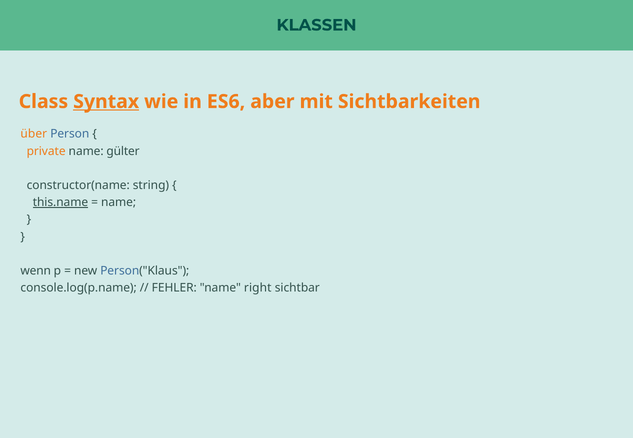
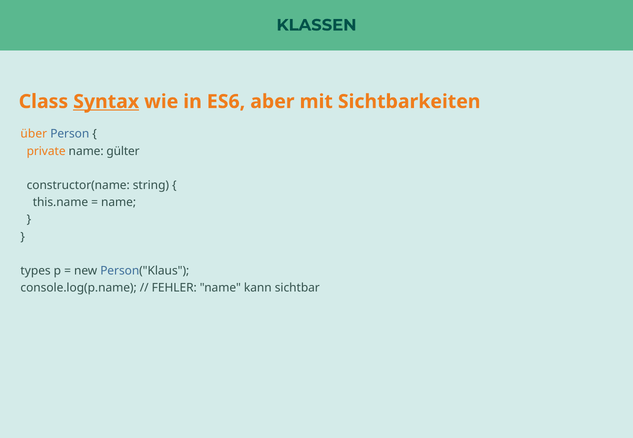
this.name underline: present -> none
wenn: wenn -> types
right: right -> kann
